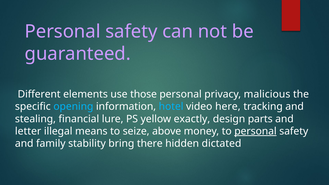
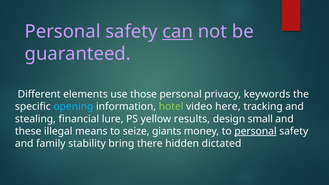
can underline: none -> present
malicious: malicious -> keywords
hotel colour: light blue -> light green
exactly: exactly -> results
parts: parts -> small
letter: letter -> these
above: above -> giants
